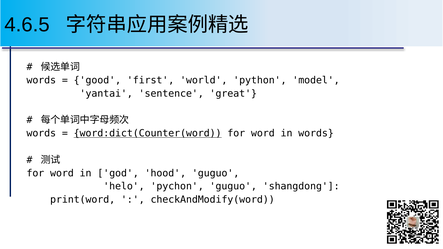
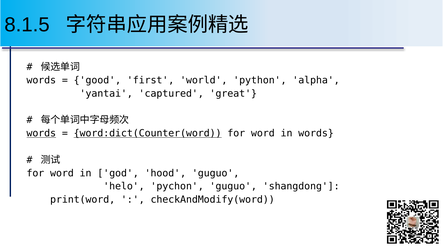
4.6.5: 4.6.5 -> 8.1.5
model: model -> alpha
sentence: sentence -> captured
words at (41, 133) underline: none -> present
